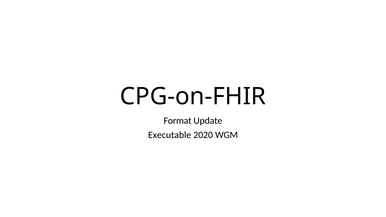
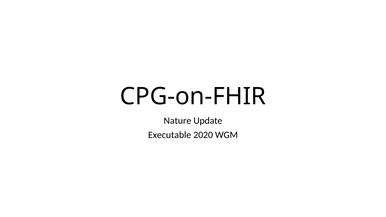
Format: Format -> Nature
